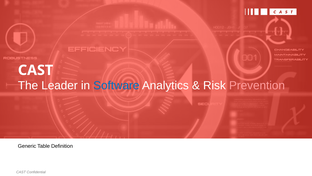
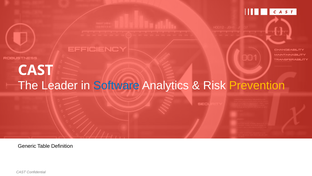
Prevention colour: pink -> yellow
